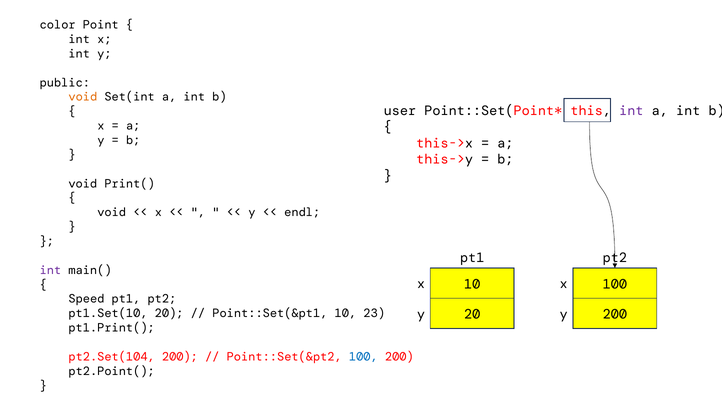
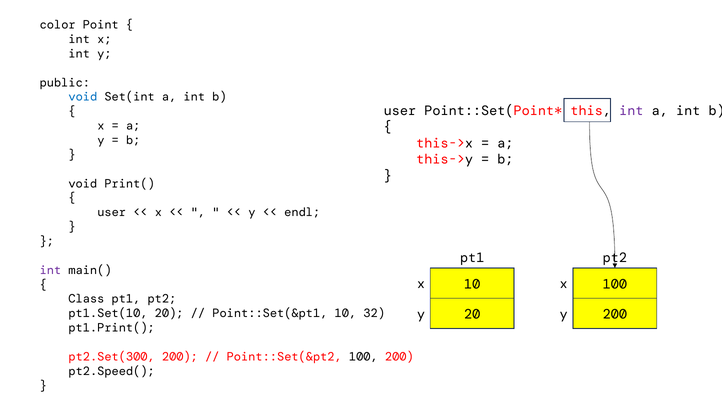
void at (83, 97) colour: orange -> blue
void at (112, 212): void -> user
Speed: Speed -> Class
23: 23 -> 32
pt2.Set(104: pt2.Set(104 -> pt2.Set(300
100 at (363, 357) colour: blue -> black
pt2.Point(: pt2.Point( -> pt2.Speed(
